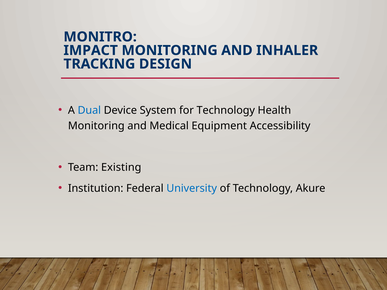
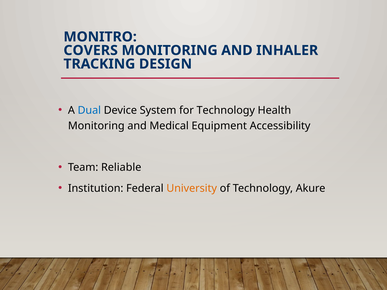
IMPACT: IMPACT -> COVERS
Existing: Existing -> Reliable
University colour: blue -> orange
